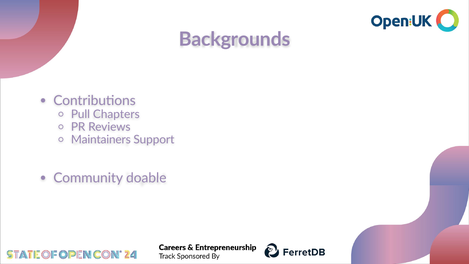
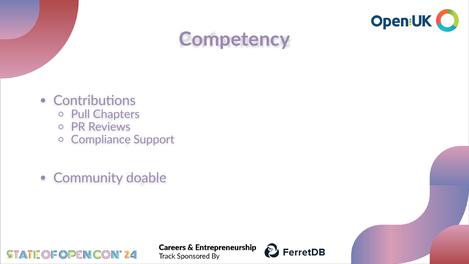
Backgrounds: Backgrounds -> Competency
Maintainers: Maintainers -> Compliance
